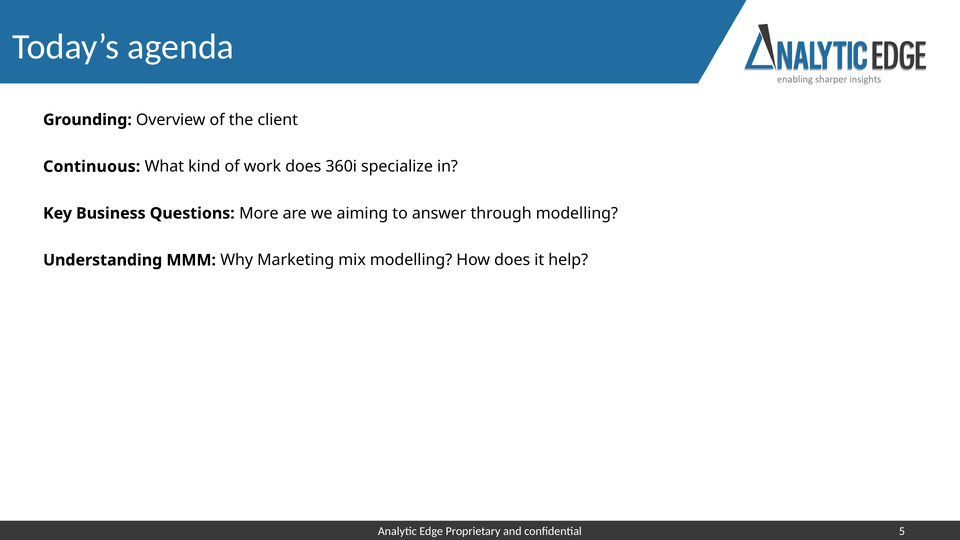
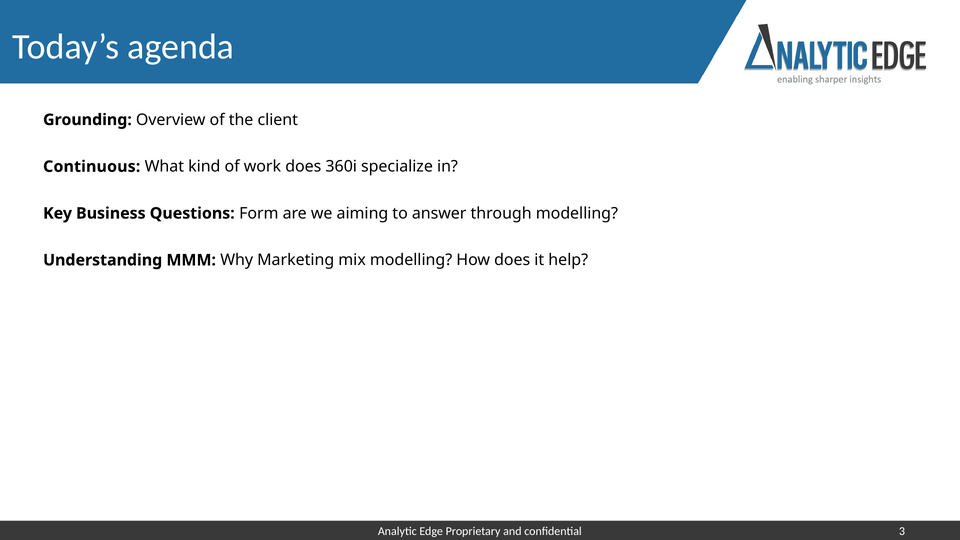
More: More -> Form
5: 5 -> 3
